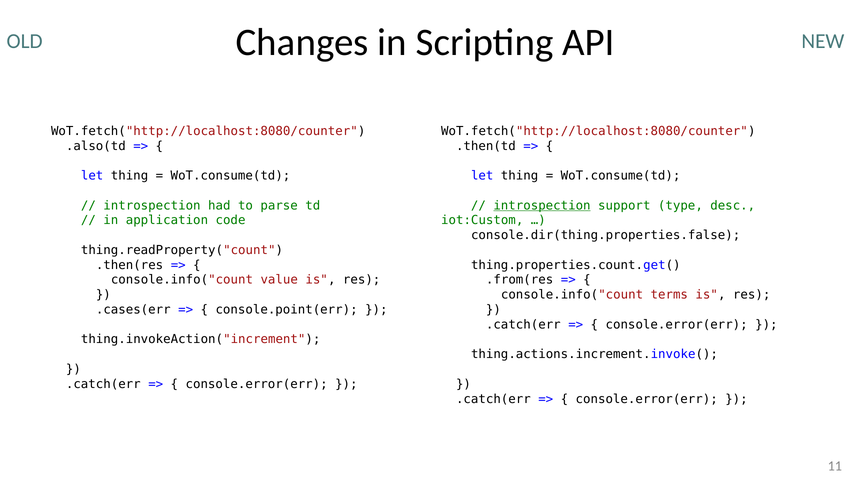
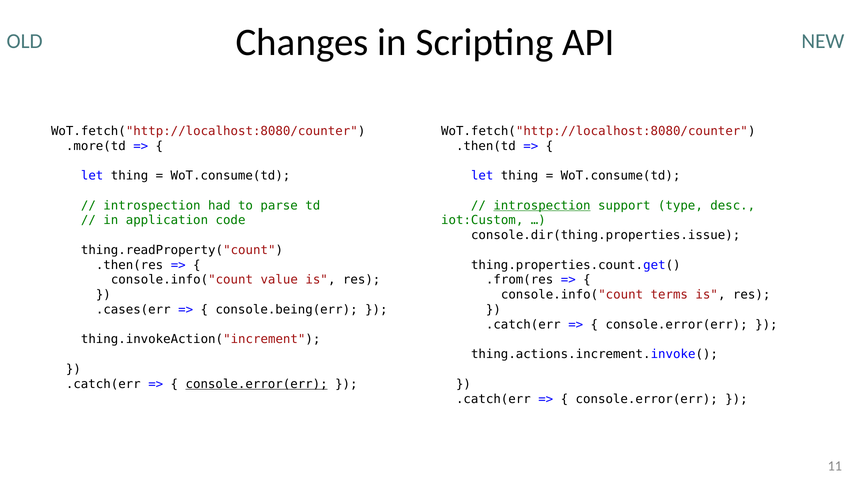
.also(td: .also(td -> .more(td
console.dir(thing.properties.false: console.dir(thing.properties.false -> console.dir(thing.properties.issue
console.point(err: console.point(err -> console.being(err
console.error(err at (257, 384) underline: none -> present
